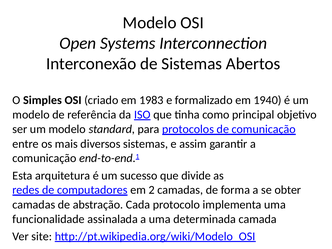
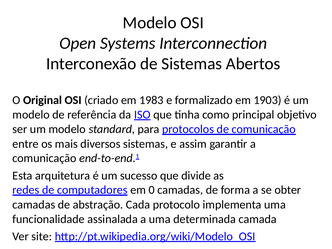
Simples: Simples -> Original
1940: 1940 -> 1903
2: 2 -> 0
